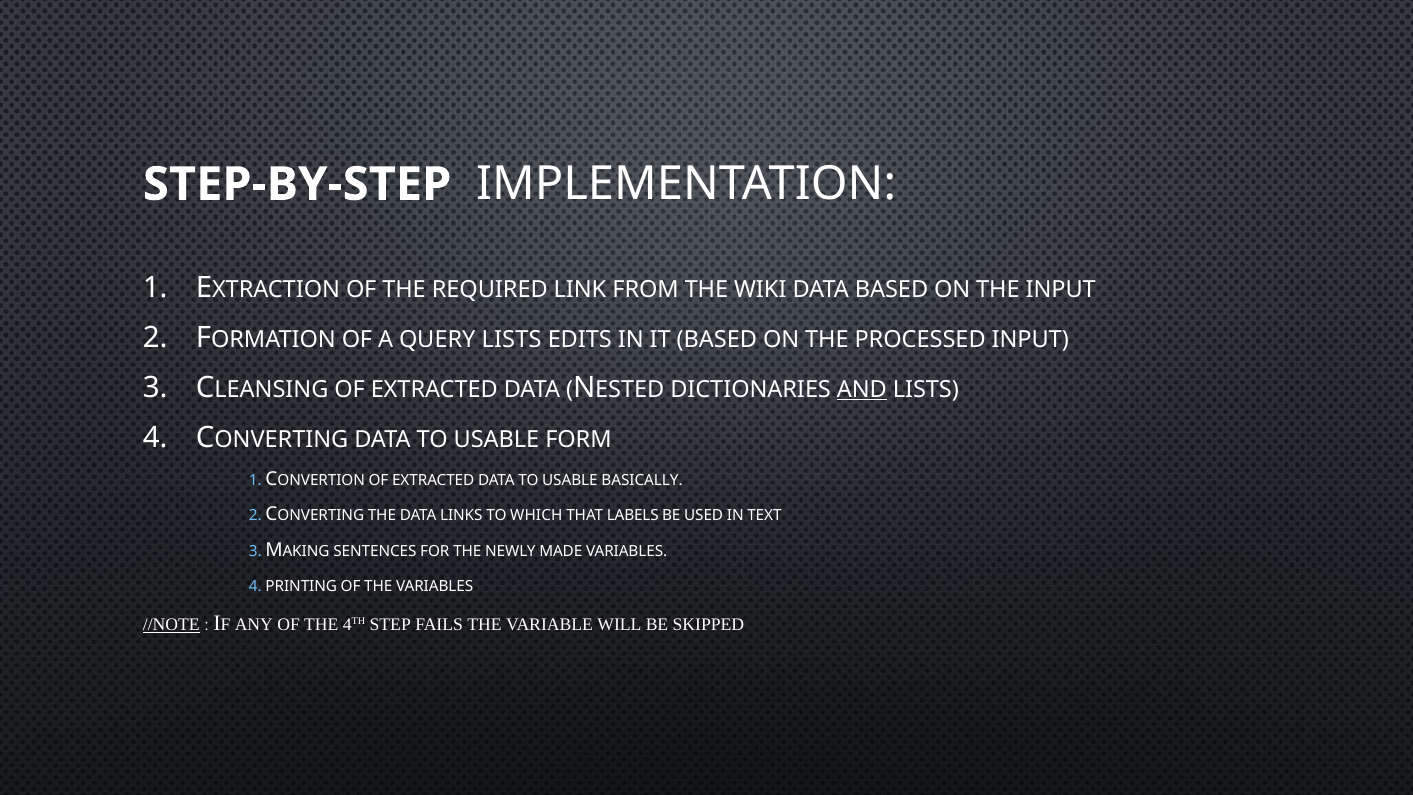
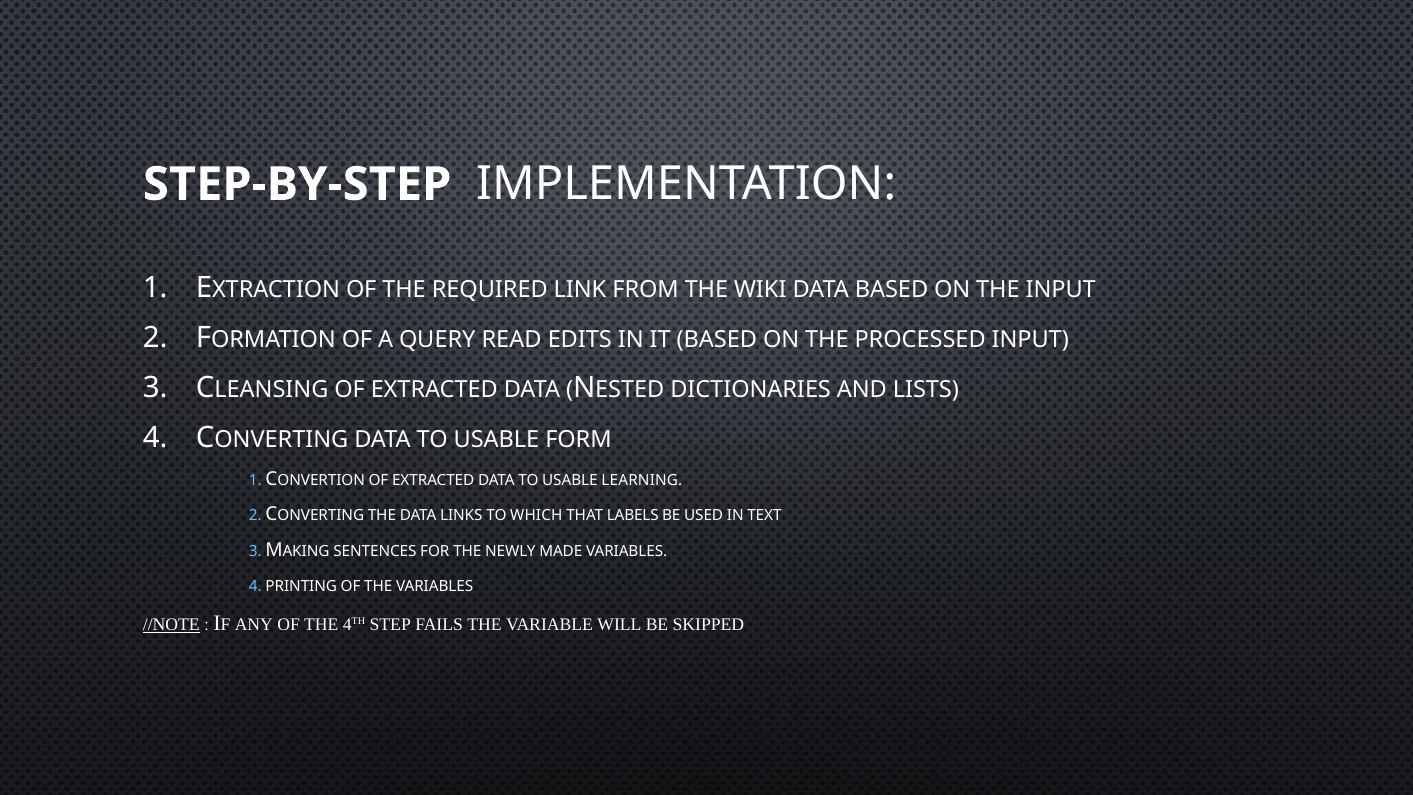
QUERY LISTS: LISTS -> READ
AND underline: present -> none
BASICALLY: BASICALLY -> LEARNING
